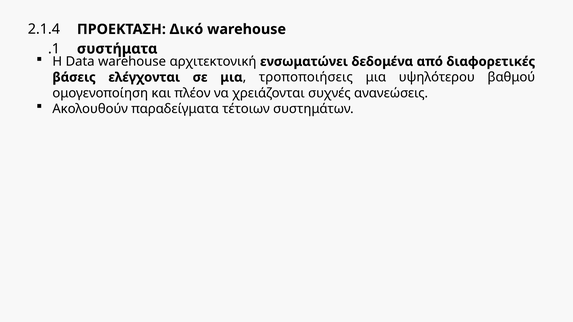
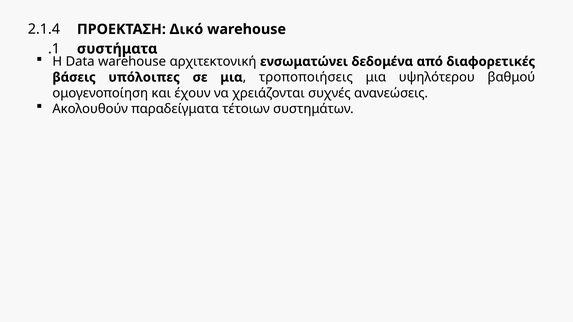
ελέγχονται: ελέγχονται -> υπόλοιπες
πλέον: πλέον -> έχουν
